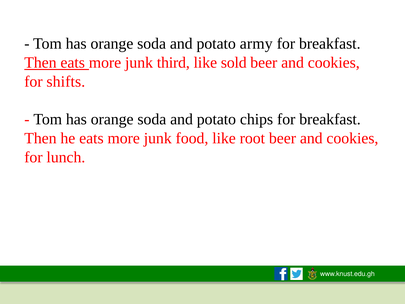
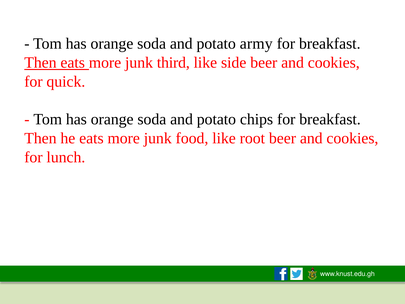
sold: sold -> side
shifts: shifts -> quick
